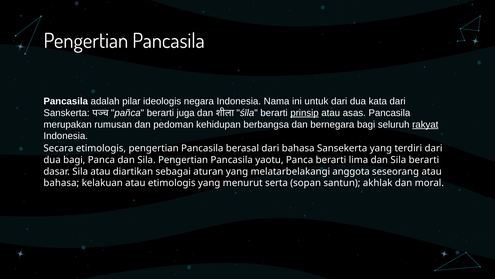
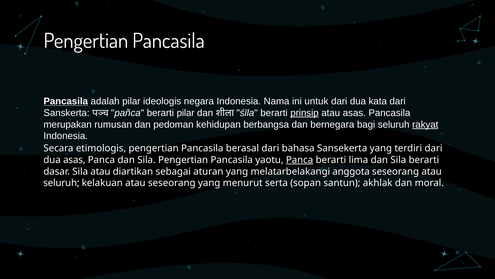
Pancasila at (66, 101) underline: none -> present
berarti juga: juga -> pilar
dua bagi: bagi -> asas
Panca at (300, 160) underline: none -> present
bahasa at (61, 183): bahasa -> seluruh
atau etimologis: etimologis -> seseorang
